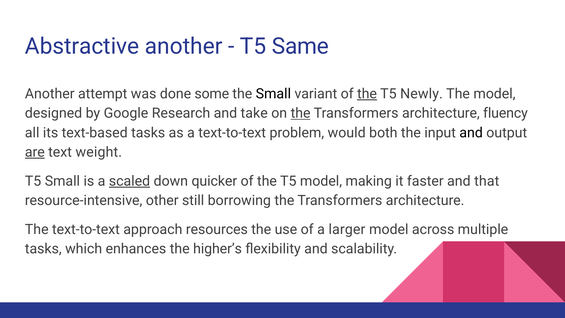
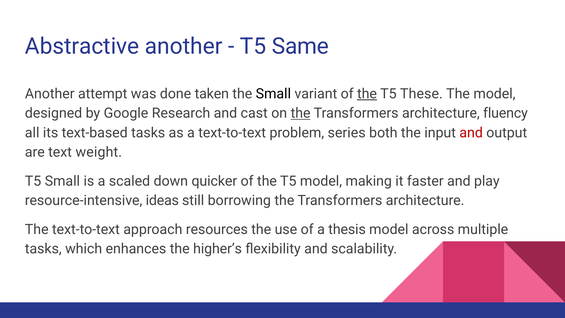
some: some -> taken
Newly: Newly -> These
take: take -> cast
would: would -> series
and at (471, 133) colour: black -> red
are underline: present -> none
scaled underline: present -> none
that: that -> play
other: other -> ideas
larger: larger -> thesis
